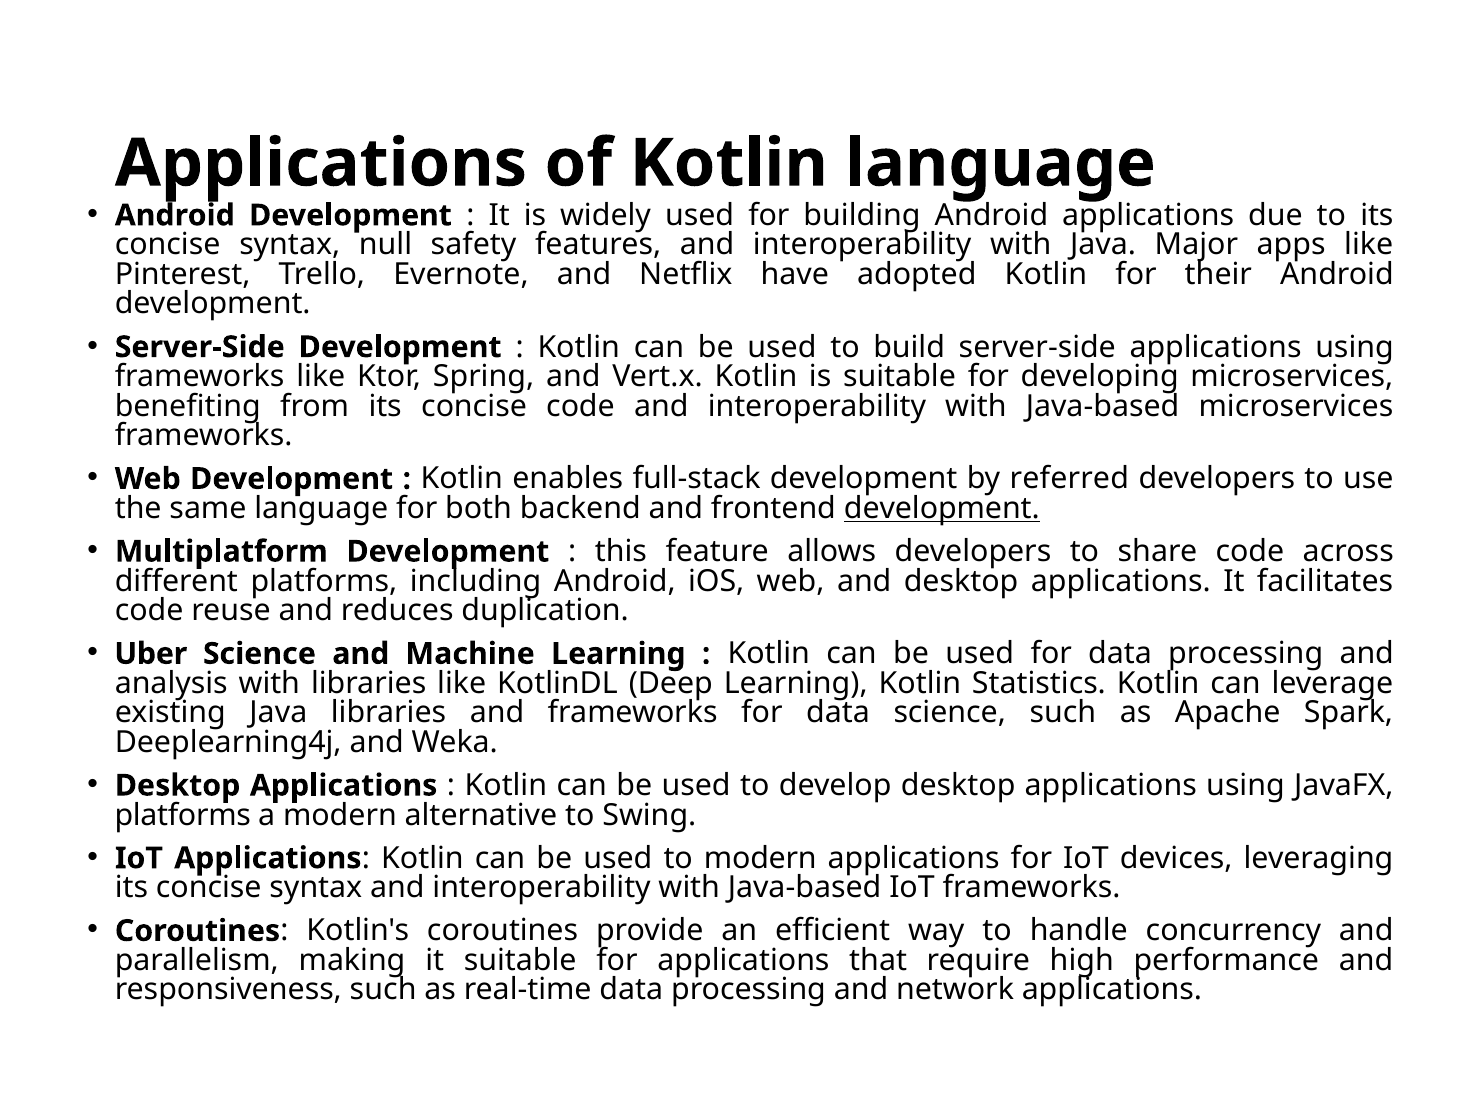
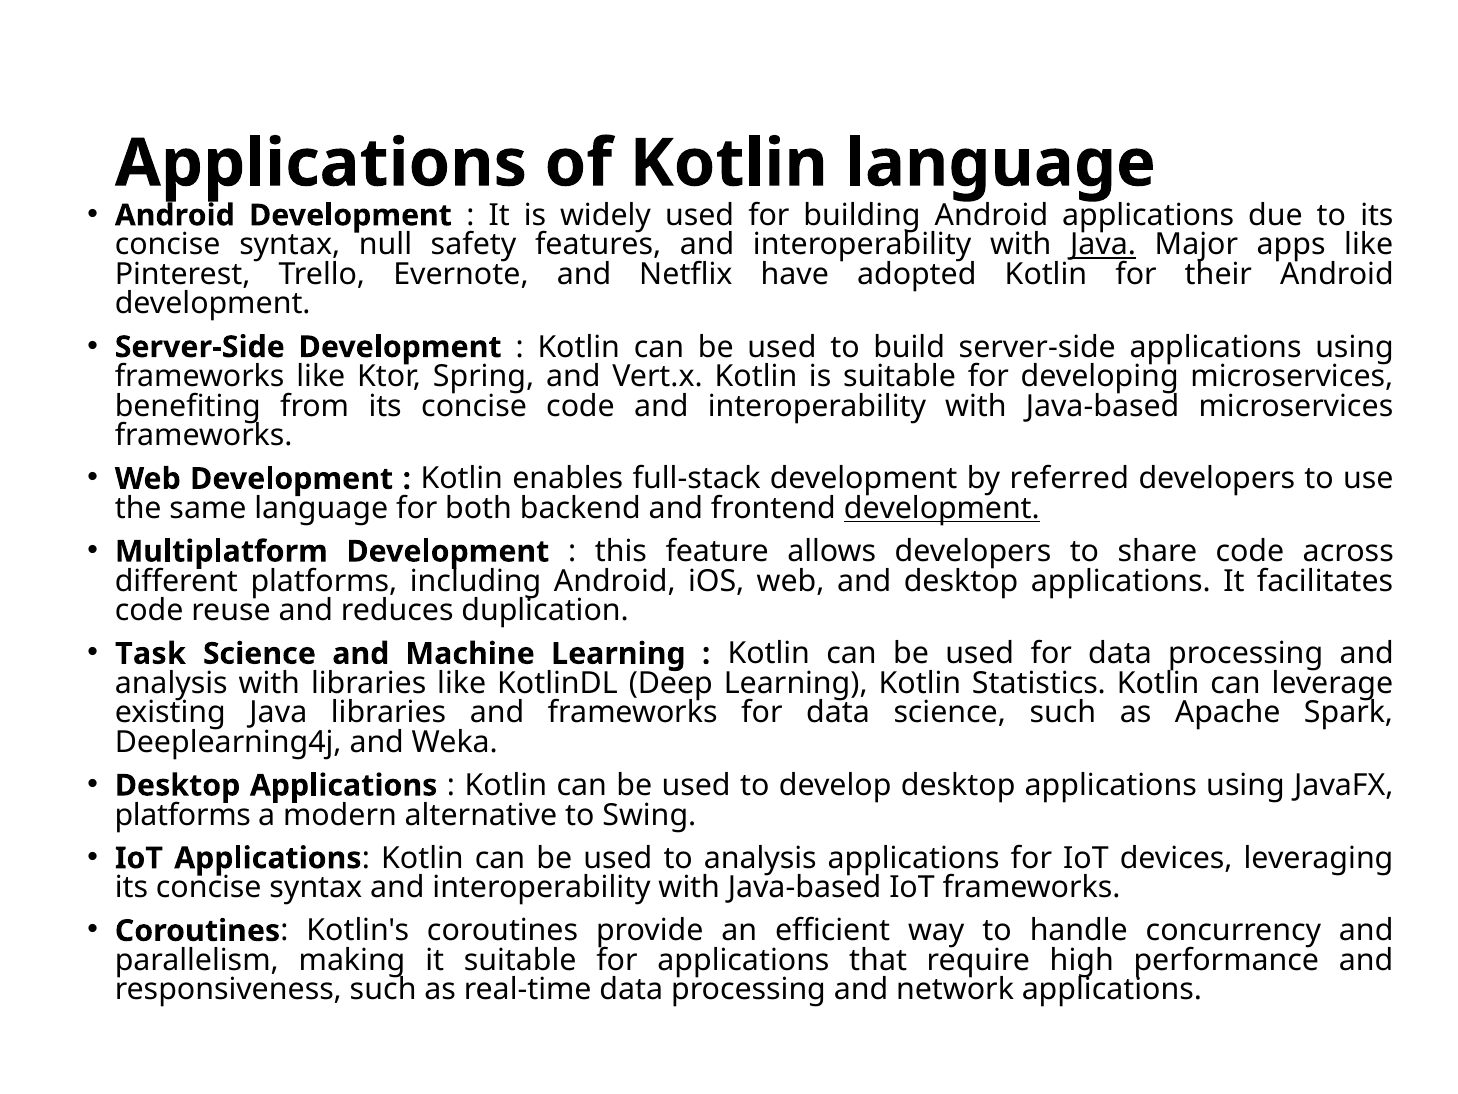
Java at (1103, 245) underline: none -> present
Uber: Uber -> Task
to modern: modern -> analysis
